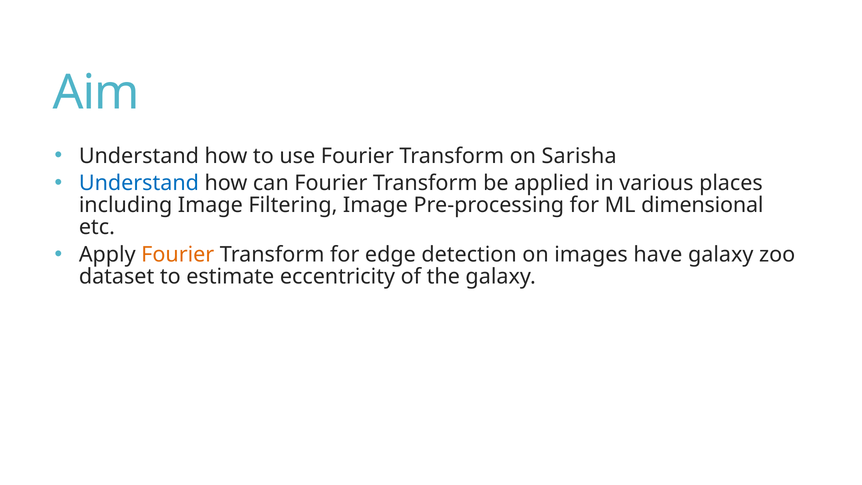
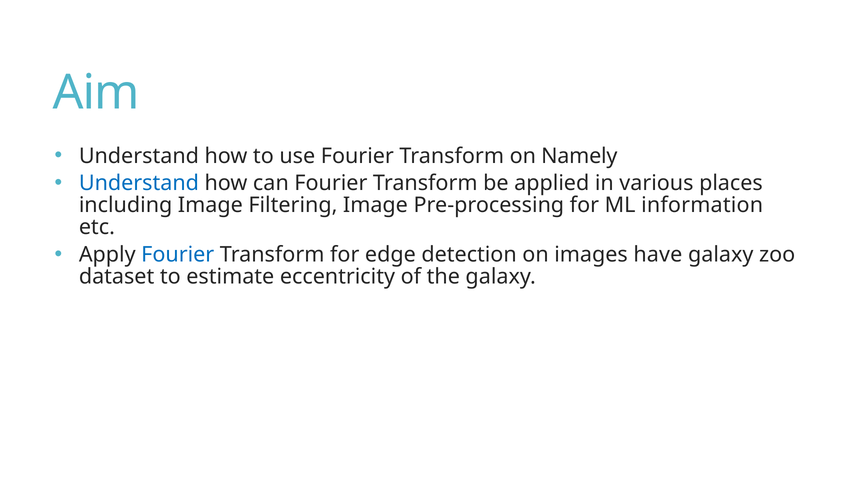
Sarisha: Sarisha -> Namely
dimensional: dimensional -> information
Fourier at (178, 255) colour: orange -> blue
